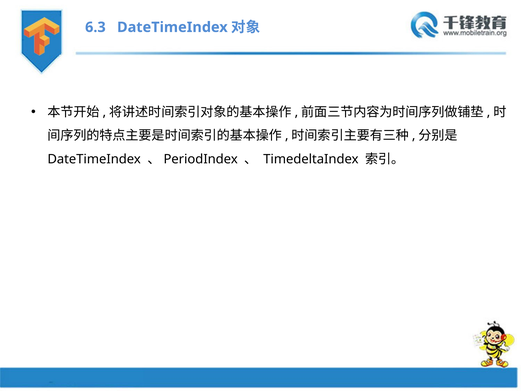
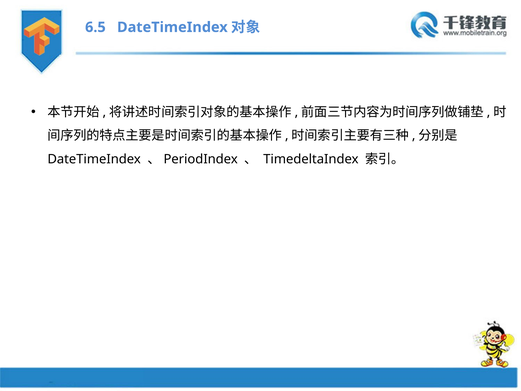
6.3: 6.3 -> 6.5
